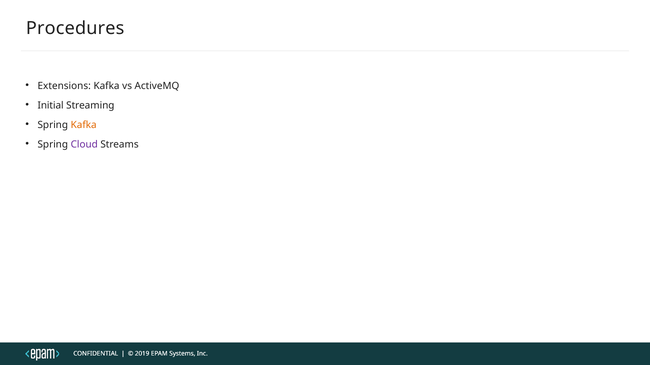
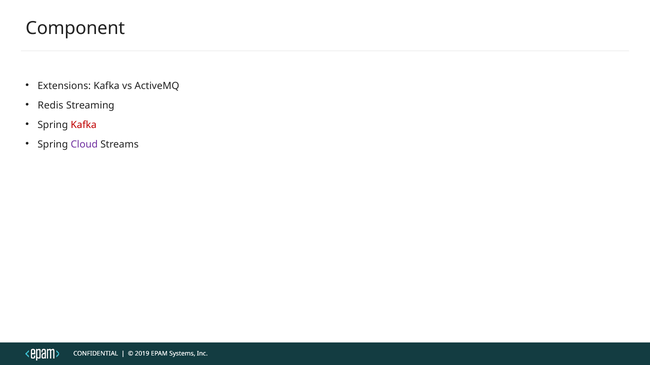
Procedures: Procedures -> Component
Initial: Initial -> Redis
Kafka at (84, 125) colour: orange -> red
